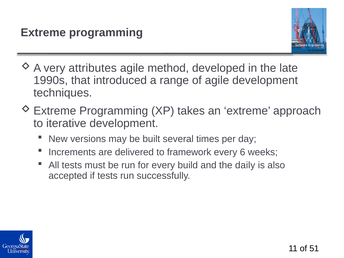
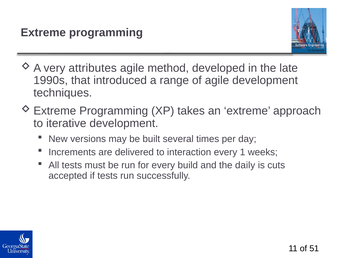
framework: framework -> interaction
6: 6 -> 1
also: also -> cuts
